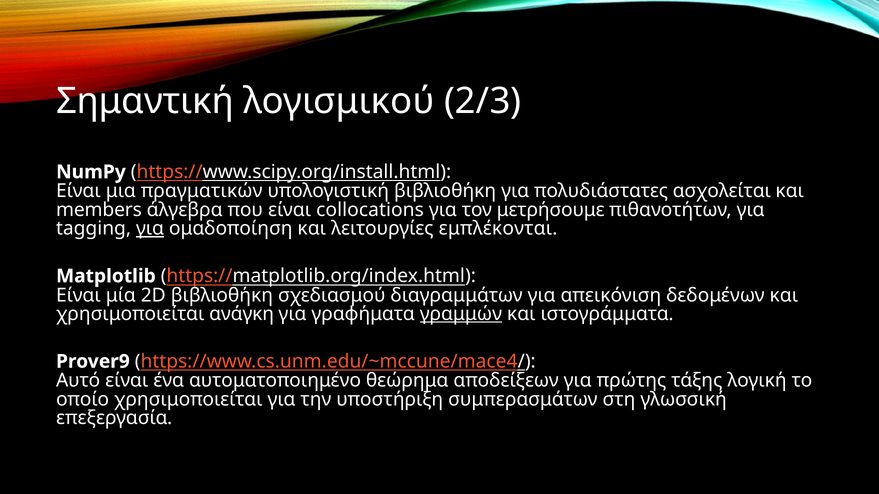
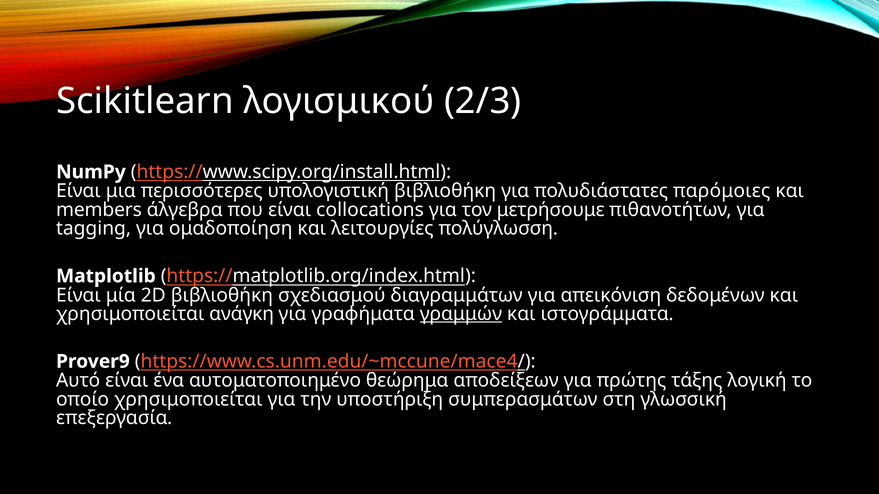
Σημαντική: Σημαντική -> Scikitlearn
πραγματικών: πραγματικών -> περισσότερες
ασχολείται: ασχολείται -> παρόμοιες
για at (150, 229) underline: present -> none
εμπλέκονται: εμπλέκονται -> πολύγλωσση
